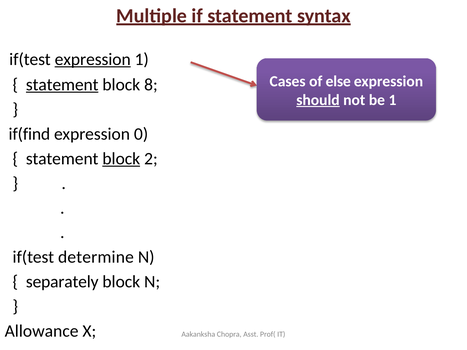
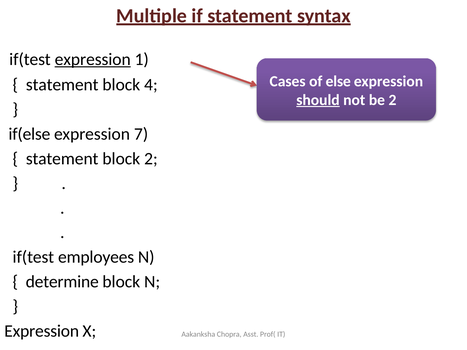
statement at (62, 85) underline: present -> none
8: 8 -> 4
be 1: 1 -> 2
if(find: if(find -> if(else
0: 0 -> 7
block at (121, 159) underline: present -> none
determine: determine -> employees
separately: separately -> determine
Allowance at (42, 331): Allowance -> Expression
